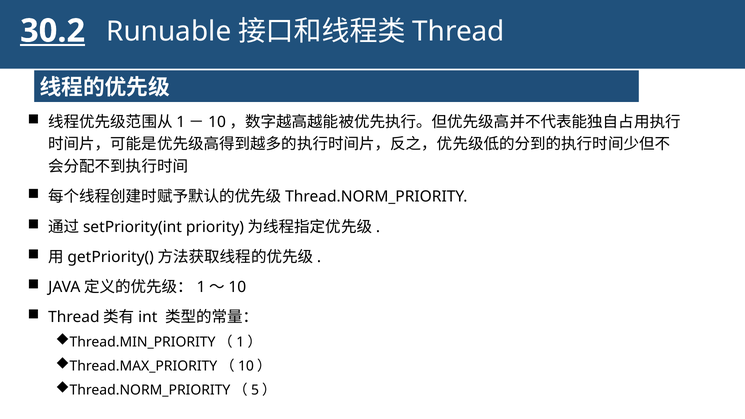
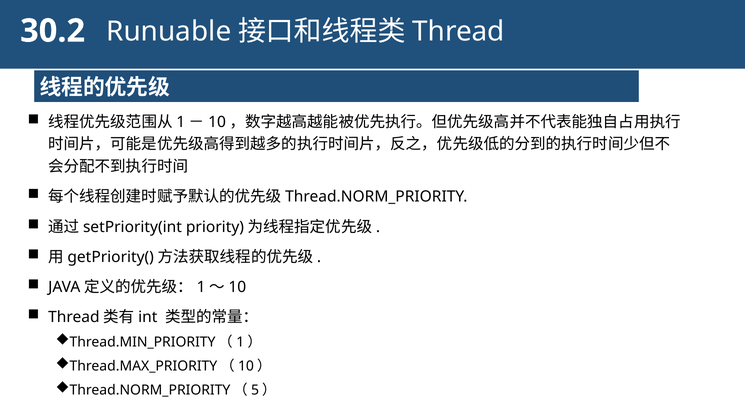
30.2 underline: present -> none
